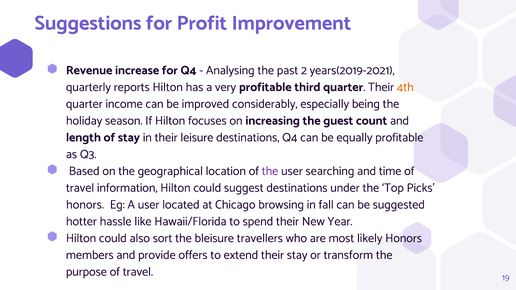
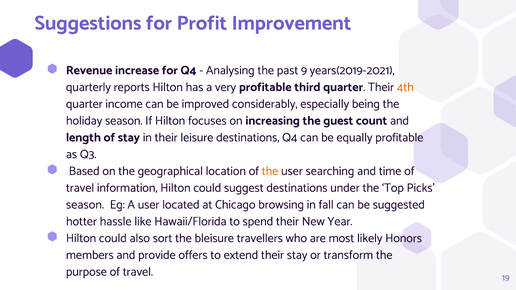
2: 2 -> 9
the at (270, 171) colour: purple -> orange
honors at (85, 205): honors -> season
